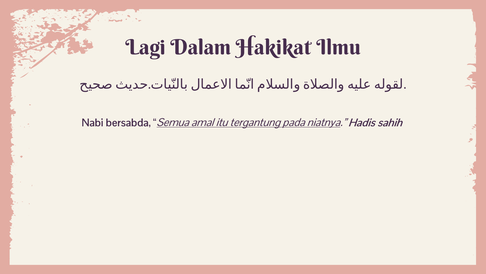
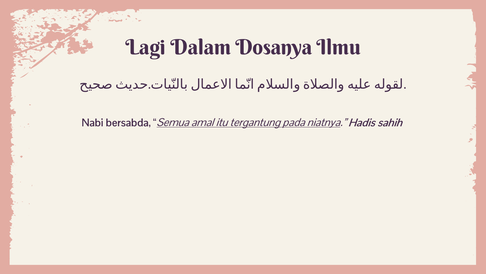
Hakikat: Hakikat -> Dosanya
